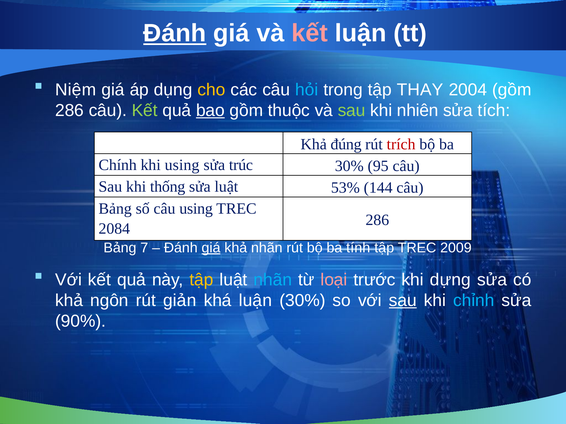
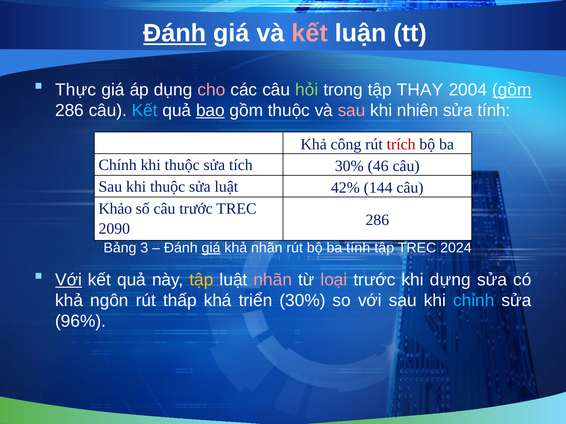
Niệm: Niệm -> Thực
cho colour: yellow -> pink
hỏi colour: light blue -> light green
gồm at (512, 90) underline: none -> present
Kết at (145, 111) colour: light green -> light blue
sau at (352, 111) colour: light green -> pink
sửa tích: tích -> tính
đúng: đúng -> công
using at (182, 165): using -> thuộc
trúc: trúc -> tích
95: 95 -> 46
Sau khi thống: thống -> thuộc
53%: 53% -> 42%
Bảng at (115, 209): Bảng -> Khảo
câu using: using -> trước
2084: 2084 -> 2090
7: 7 -> 3
2009: 2009 -> 2024
Với at (69, 280) underline: none -> present
nhãn at (273, 280) colour: light blue -> pink
giản: giản -> thấp
khá luận: luận -> triển
sau at (403, 301) underline: present -> none
90%: 90% -> 96%
